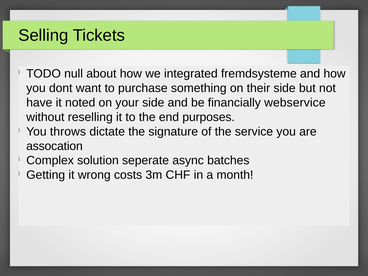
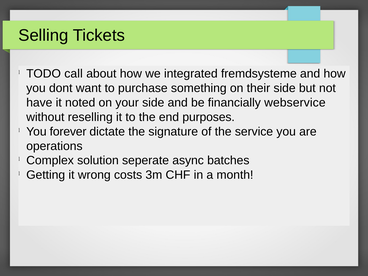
null: null -> call
throws: throws -> forever
assocation: assocation -> operations
